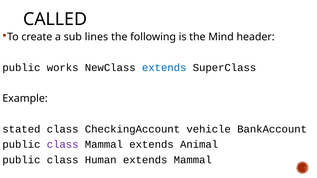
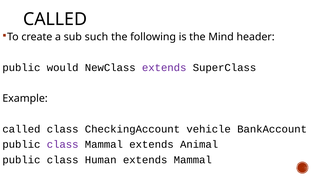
lines: lines -> such
works: works -> would
extends at (164, 68) colour: blue -> purple
stated at (21, 129): stated -> called
